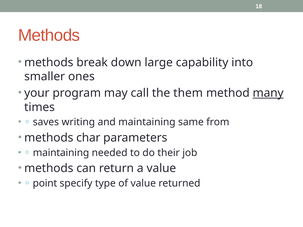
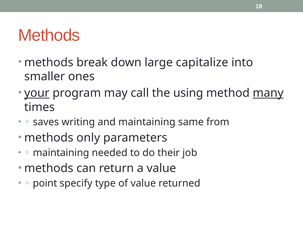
capability: capability -> capitalize
your underline: none -> present
them: them -> using
char: char -> only
